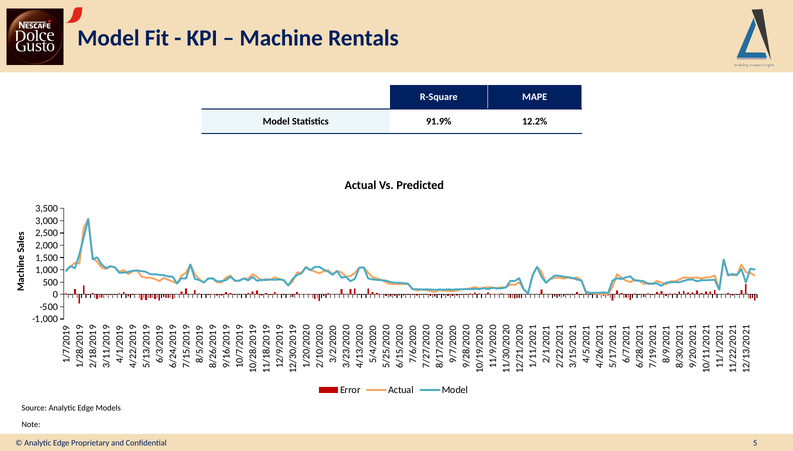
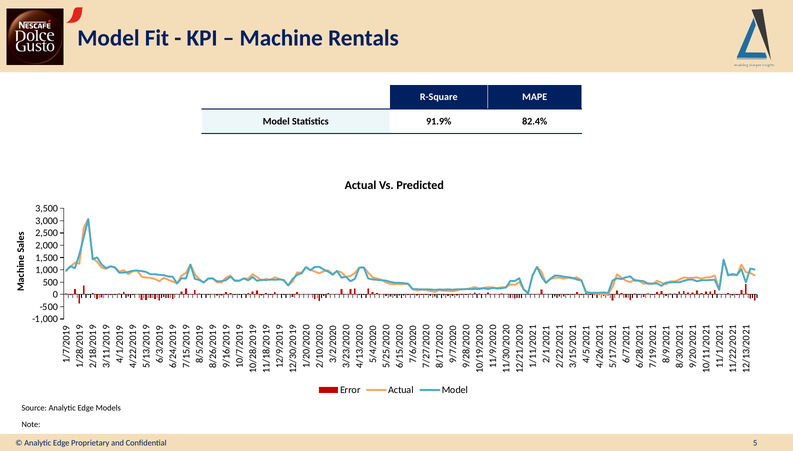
12.2%: 12.2% -> 82.4%
